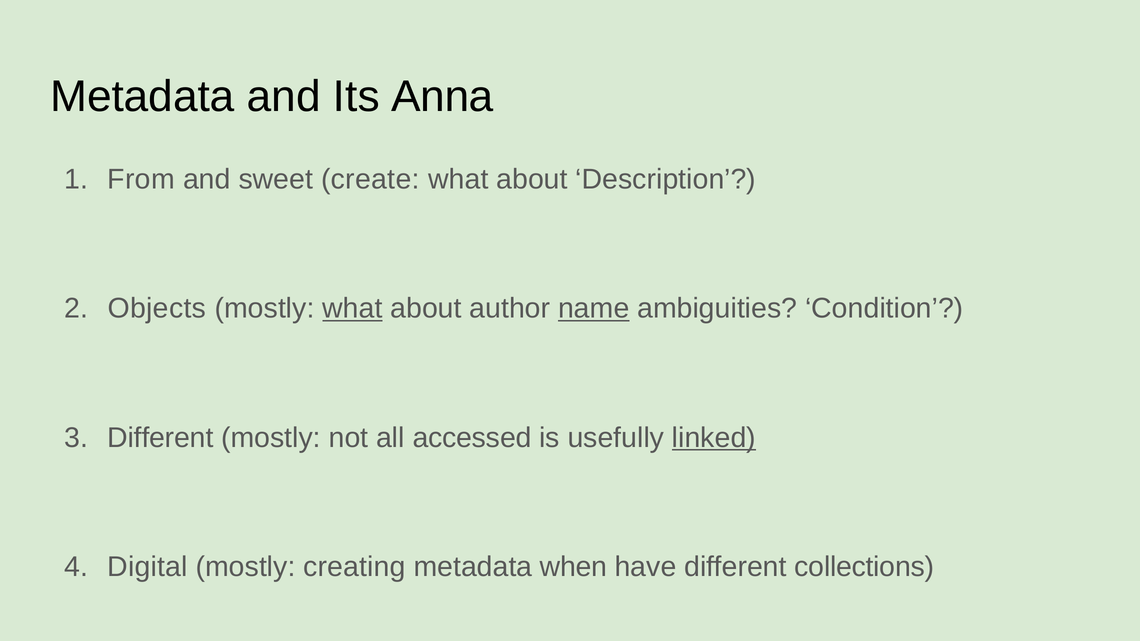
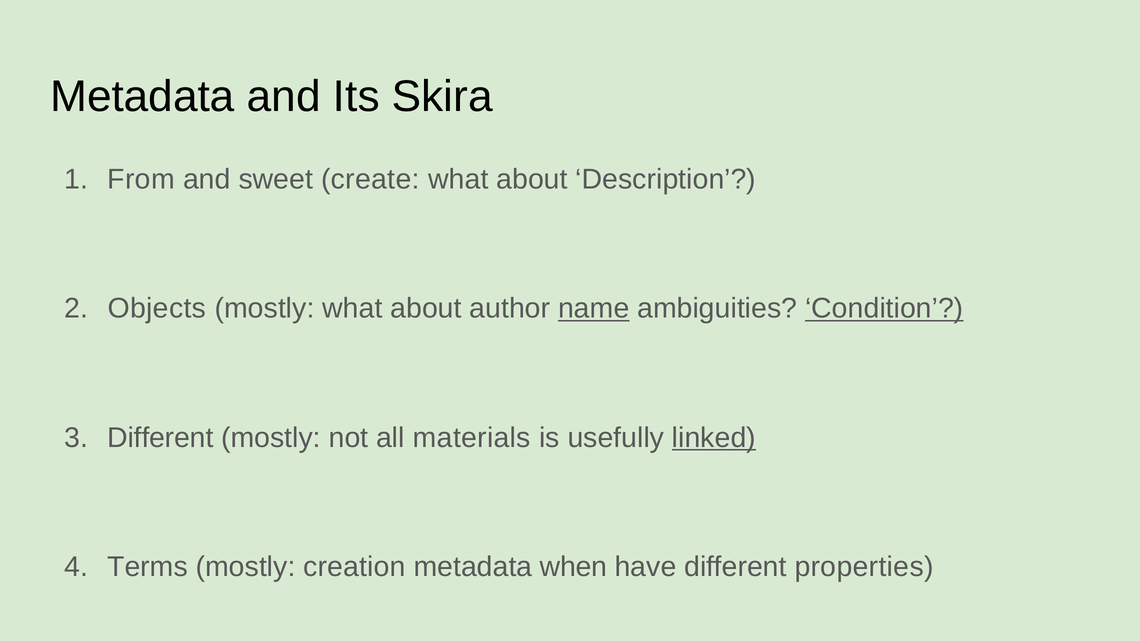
Anna: Anna -> Skira
what at (352, 309) underline: present -> none
Condition underline: none -> present
accessed: accessed -> materials
Digital: Digital -> Terms
creating: creating -> creation
collections: collections -> properties
